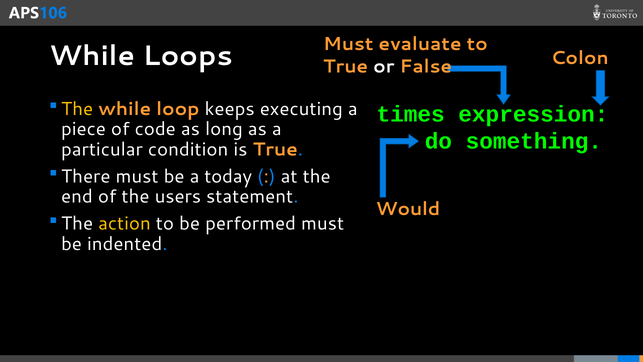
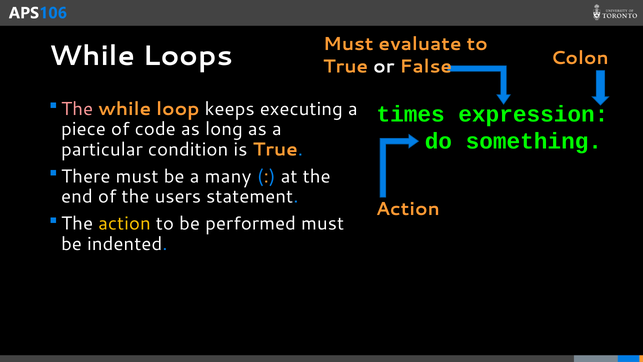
The at (77, 109) colour: yellow -> pink
today: today -> many
Would at (408, 209): Would -> Action
